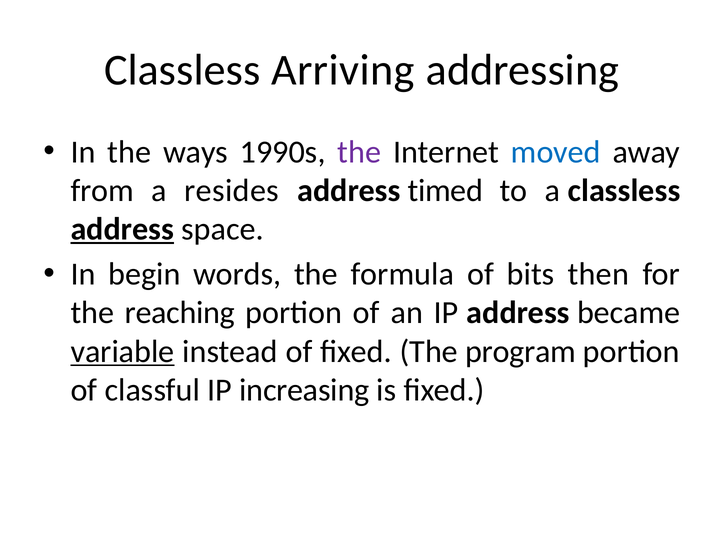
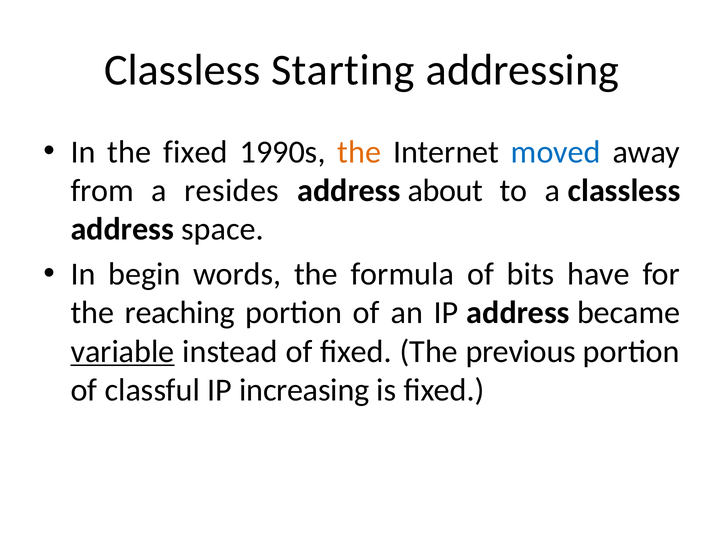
Arriving: Arriving -> Starting
the ways: ways -> fixed
the at (359, 152) colour: purple -> orange
timed: timed -> about
address at (122, 229) underline: present -> none
then: then -> have
program: program -> previous
